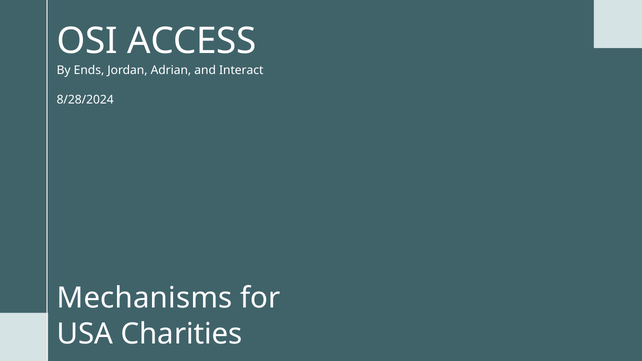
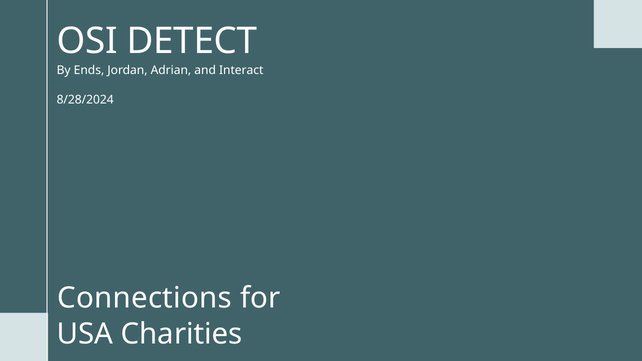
ACCESS: ACCESS -> DETECT
Mechanisms: Mechanisms -> Connections
